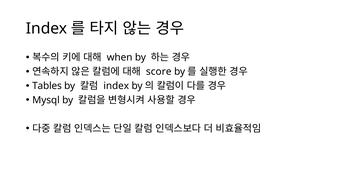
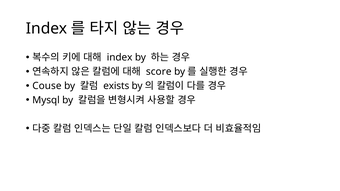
when at (120, 57): when -> index
Tables: Tables -> Couse
index at (116, 86): index -> exists
